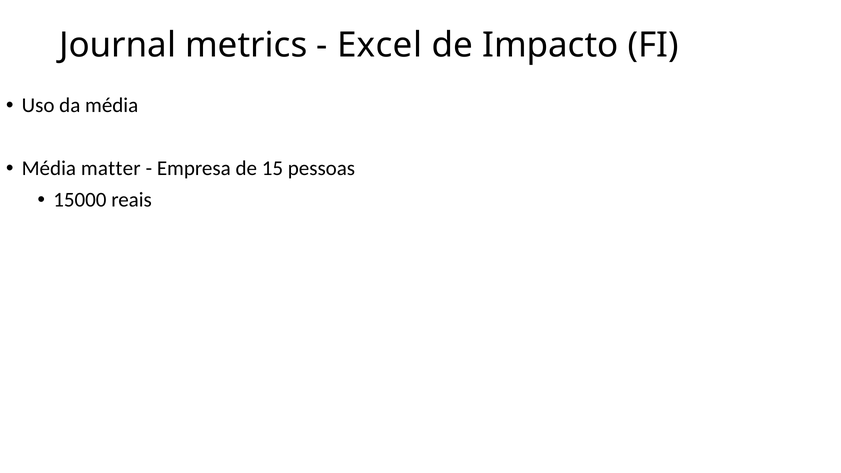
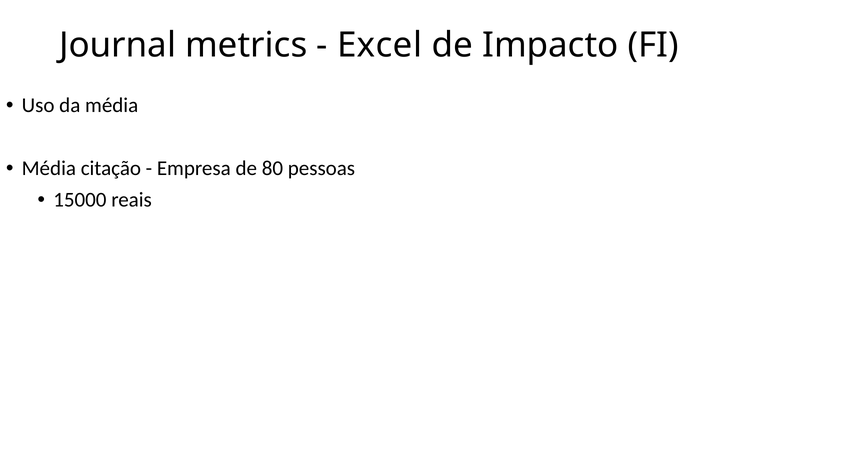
matter: matter -> citação
15: 15 -> 80
